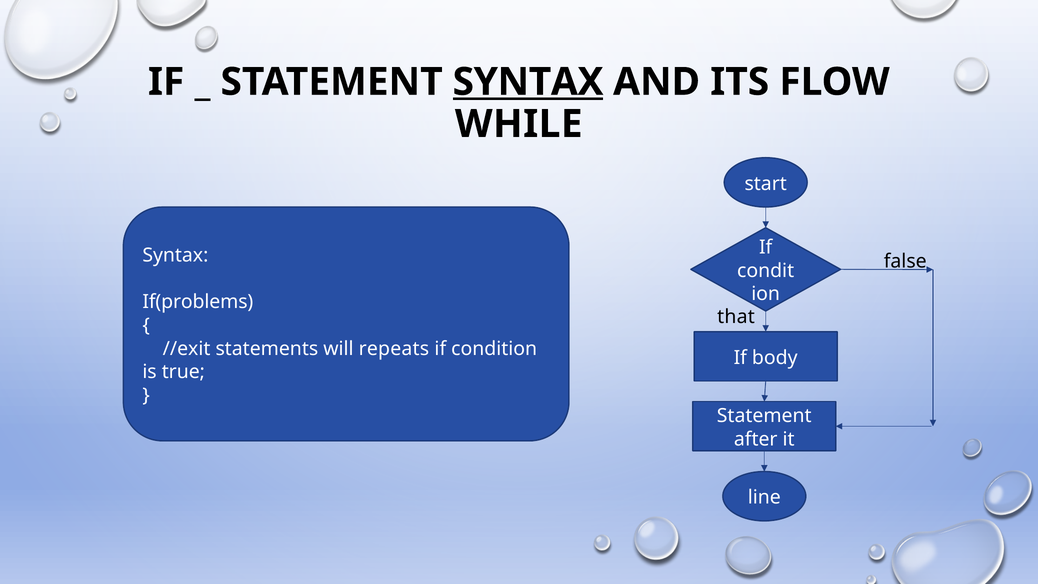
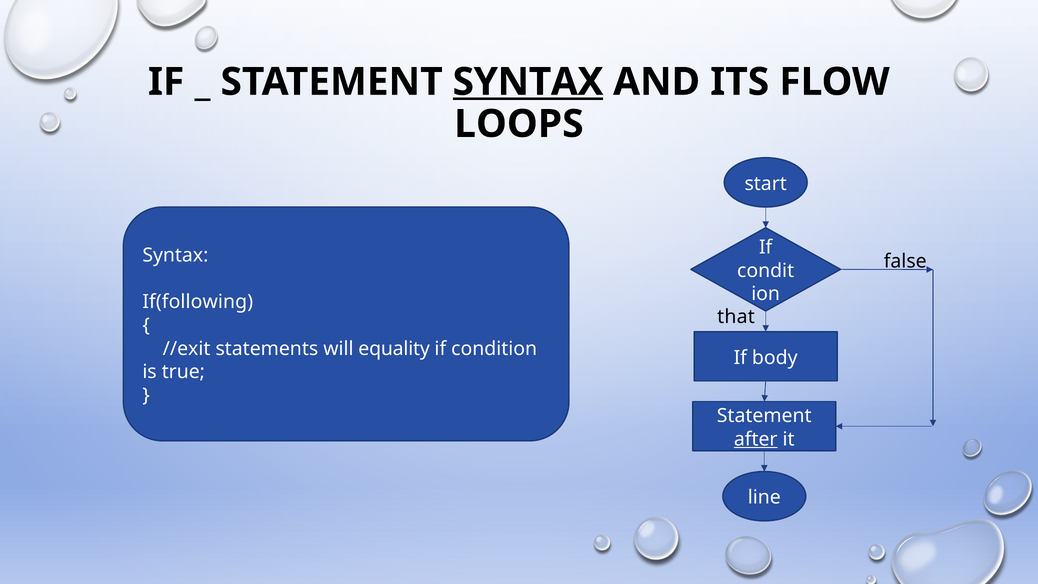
WHILE: WHILE -> LOOPS
If(problems: If(problems -> If(following
repeats: repeats -> equality
after underline: none -> present
